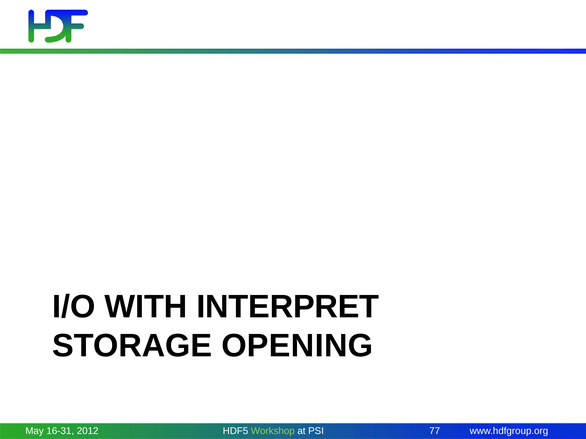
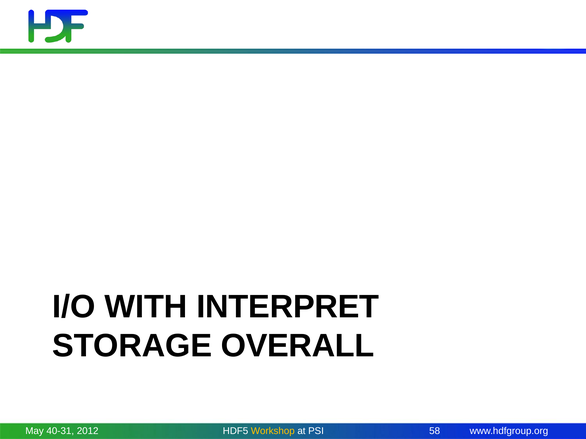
OPENING: OPENING -> OVERALL
16-31: 16-31 -> 40-31
Workshop colour: light green -> yellow
77: 77 -> 58
